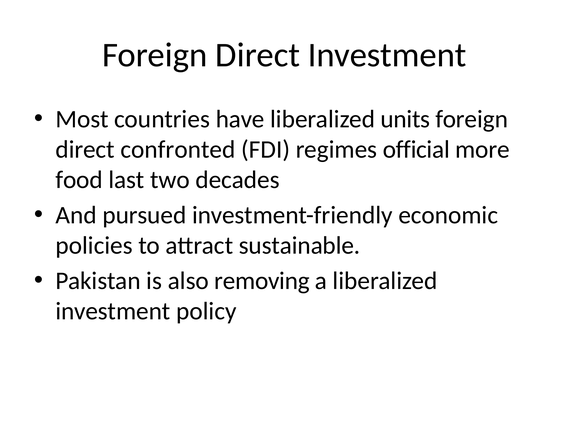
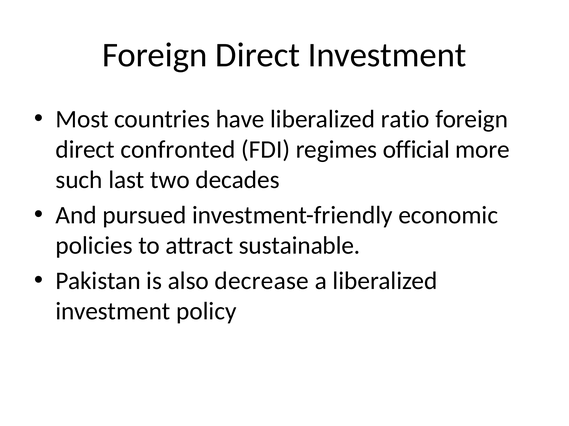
units: units -> ratio
food: food -> such
removing: removing -> decrease
